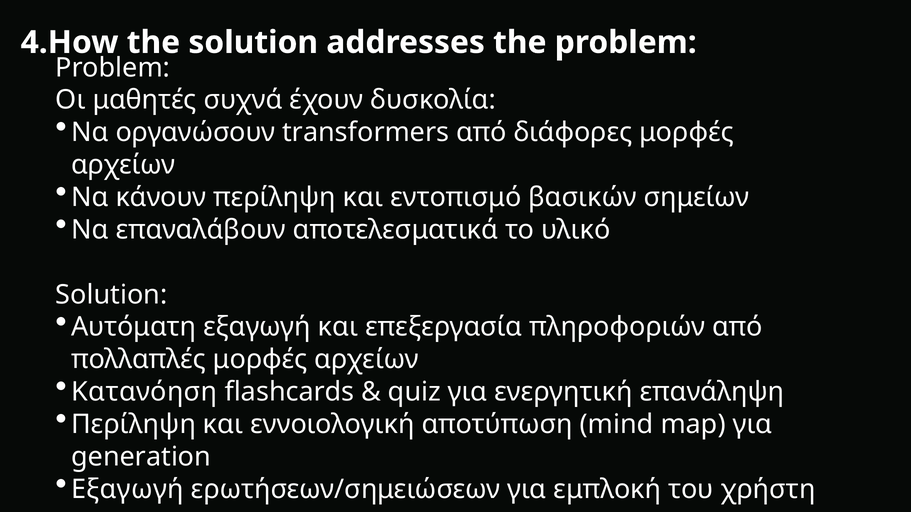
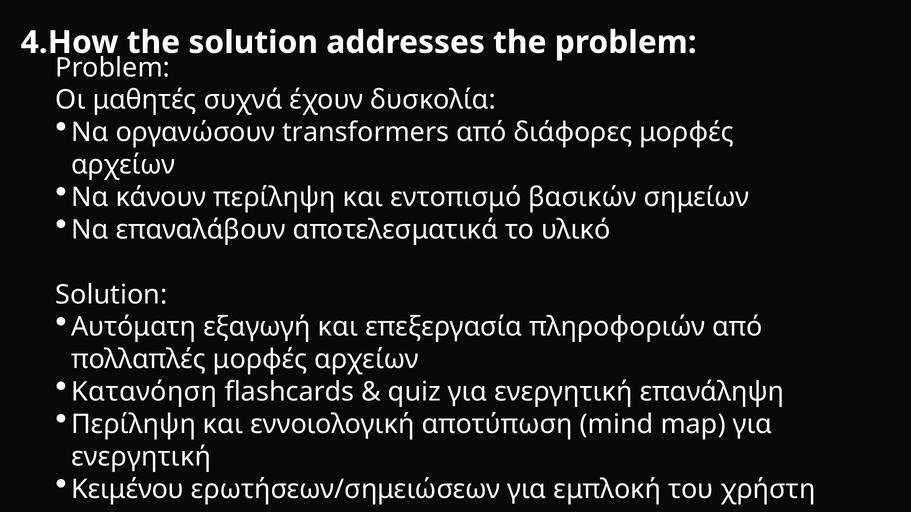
generation at (141, 457): generation -> ενεργητική
Εξαγωγή at (127, 490): Εξαγωγή -> Κειμένου
